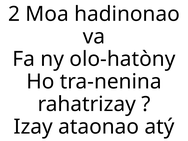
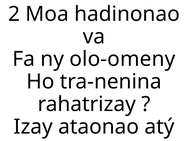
olo-hatòny: olo-hatòny -> olo-omeny
